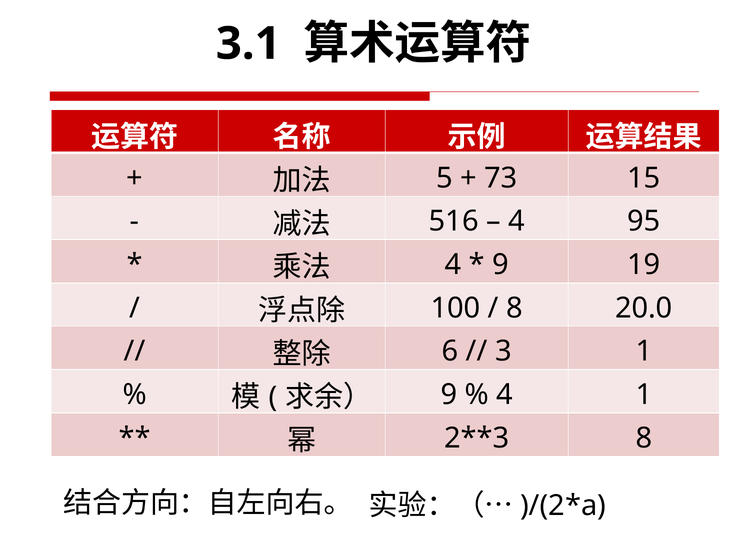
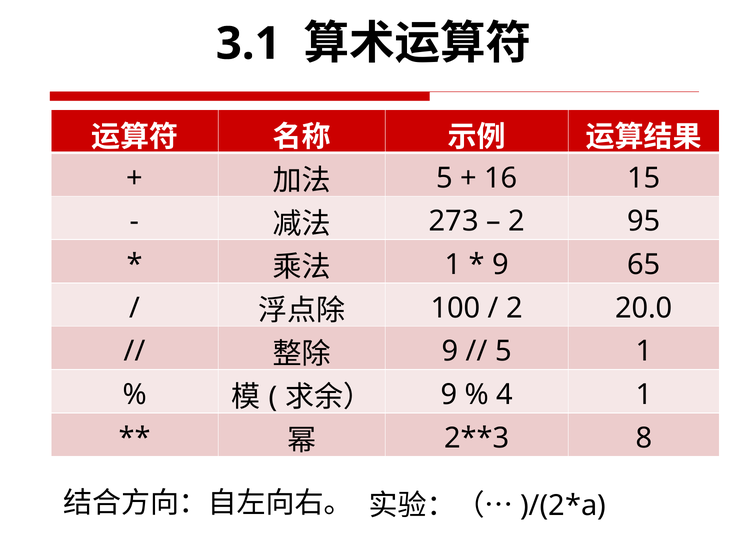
73: 73 -> 16
516: 516 -> 273
4 at (516, 221): 4 -> 2
4 at (453, 264): 4 -> 1
19: 19 -> 65
8 at (515, 308): 8 -> 2
6 at (450, 351): 6 -> 9
3 at (503, 351): 3 -> 5
